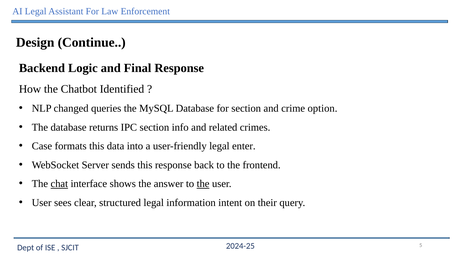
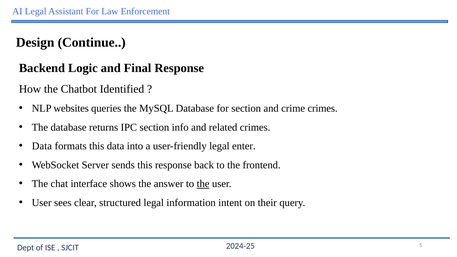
changed: changed -> websites
crime option: option -> crimes
Case at (42, 146): Case -> Data
chat underline: present -> none
